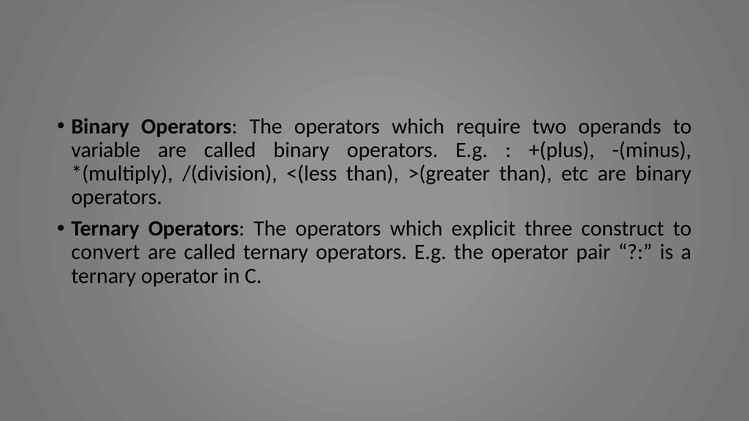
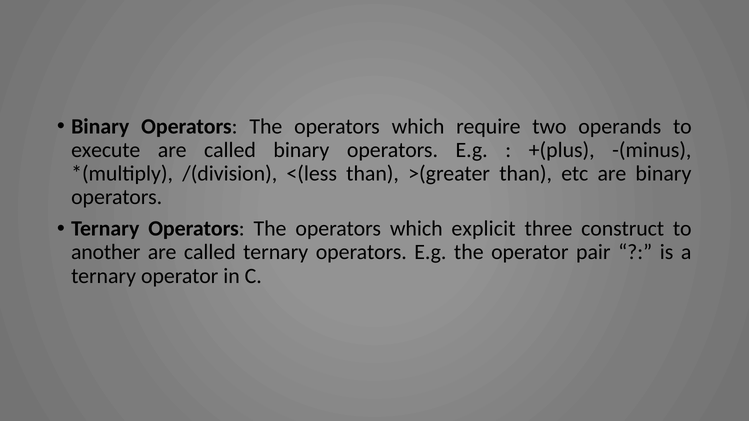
variable: variable -> execute
convert: convert -> another
